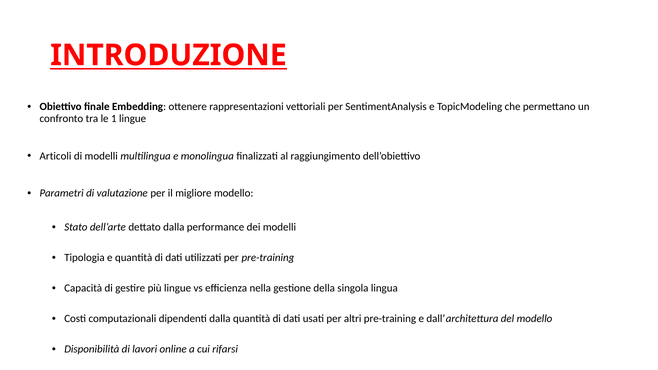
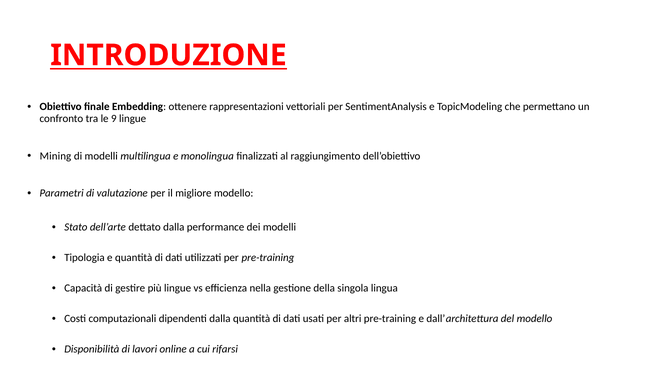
1: 1 -> 9
Articoli: Articoli -> Mining
